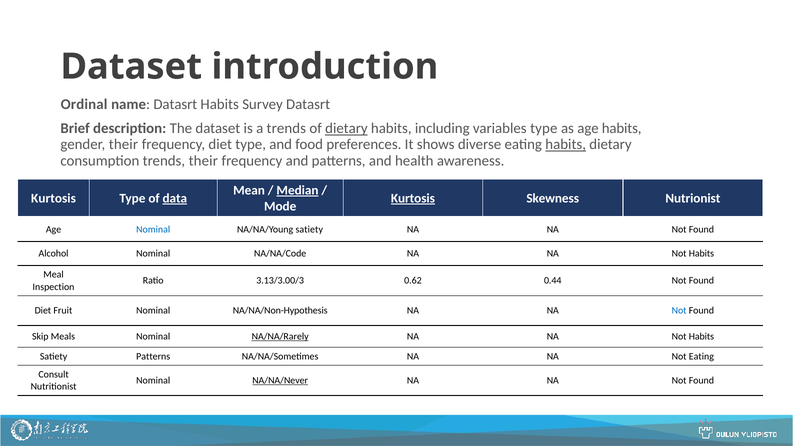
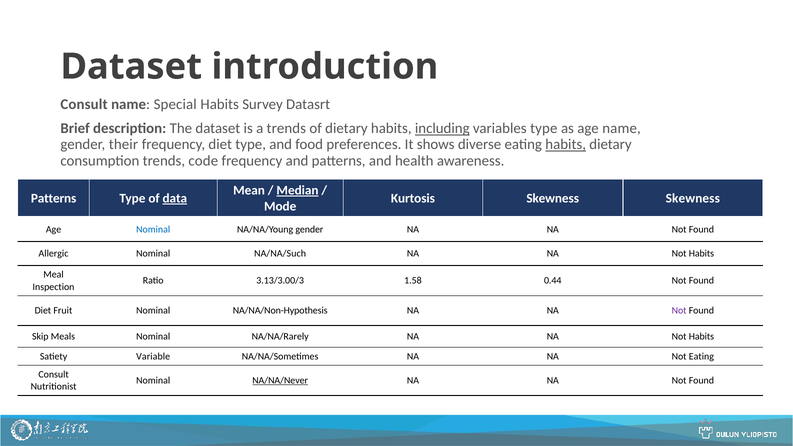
Ordinal at (84, 104): Ordinal -> Consult
name Datasrt: Datasrt -> Special
dietary at (346, 129) underline: present -> none
including underline: none -> present
age habits: habits -> name
trends their: their -> code
Kurtosis at (54, 198): Kurtosis -> Patterns
Kurtosis at (413, 198) underline: present -> none
Skewness Nutrionist: Nutrionist -> Skewness
NA/NA/Young satiety: satiety -> gender
Alcohol: Alcohol -> Allergic
NA/NA/Code: NA/NA/Code -> NA/NA/Such
0.62: 0.62 -> 1.58
Not at (679, 311) colour: blue -> purple
NA/NA/Rarely underline: present -> none
Satiety Patterns: Patterns -> Variable
